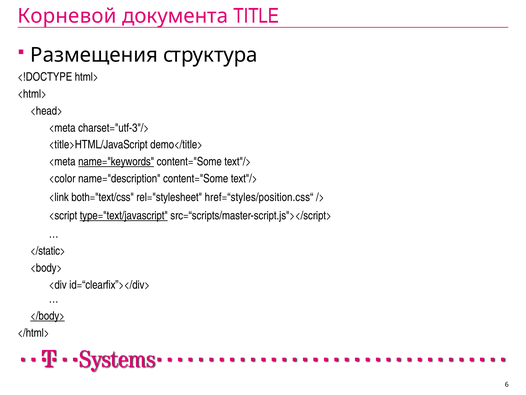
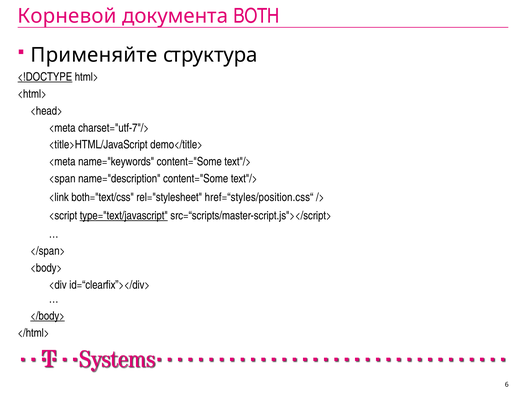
TITLE: TITLE -> BOTH
Размещения: Размещения -> Применяйте
<!DOCTYPE underline: none -> present
charset="utf-3"/>: charset="utf-3"/> -> charset="utf-7"/>
name="keywords underline: present -> none
<color: <color -> <span
</static>: </static> -> </span>
